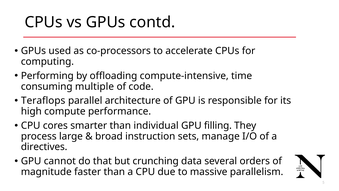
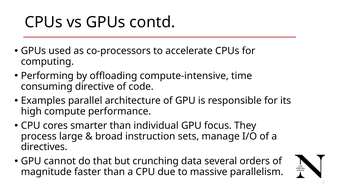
multiple: multiple -> directive
Teraflops: Teraflops -> Examples
filling: filling -> focus
